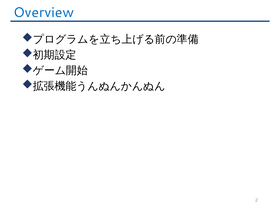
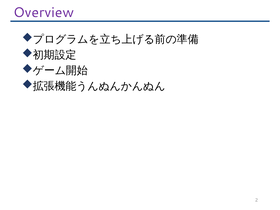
Overview colour: blue -> purple
